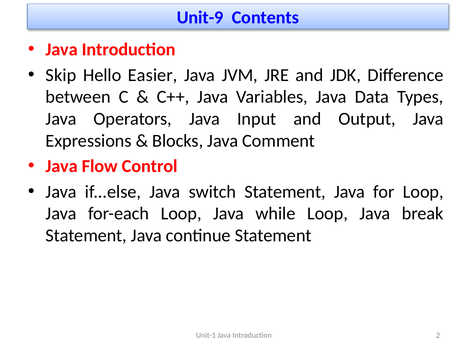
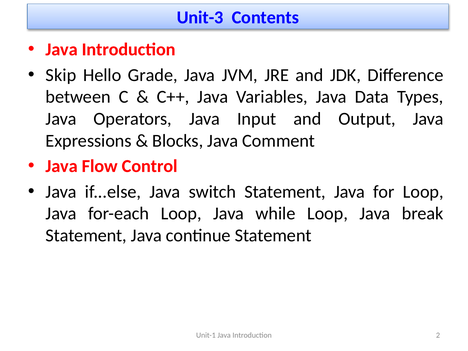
Unit-9: Unit-9 -> Unit-3
Easier: Easier -> Grade
